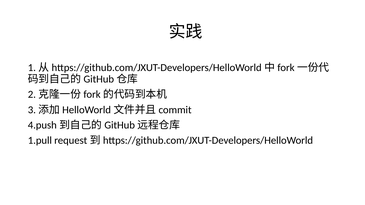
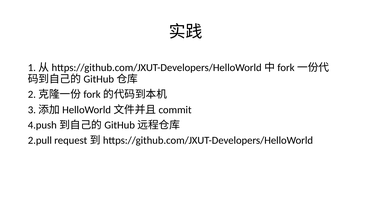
1.pull: 1.pull -> 2.pull
